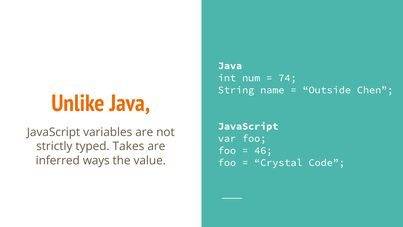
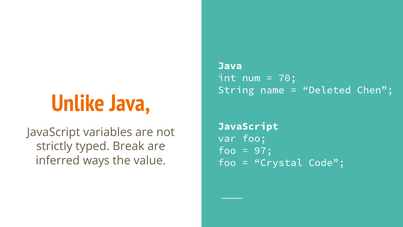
74: 74 -> 70
Outside: Outside -> Deleted
Takes: Takes -> Break
46: 46 -> 97
